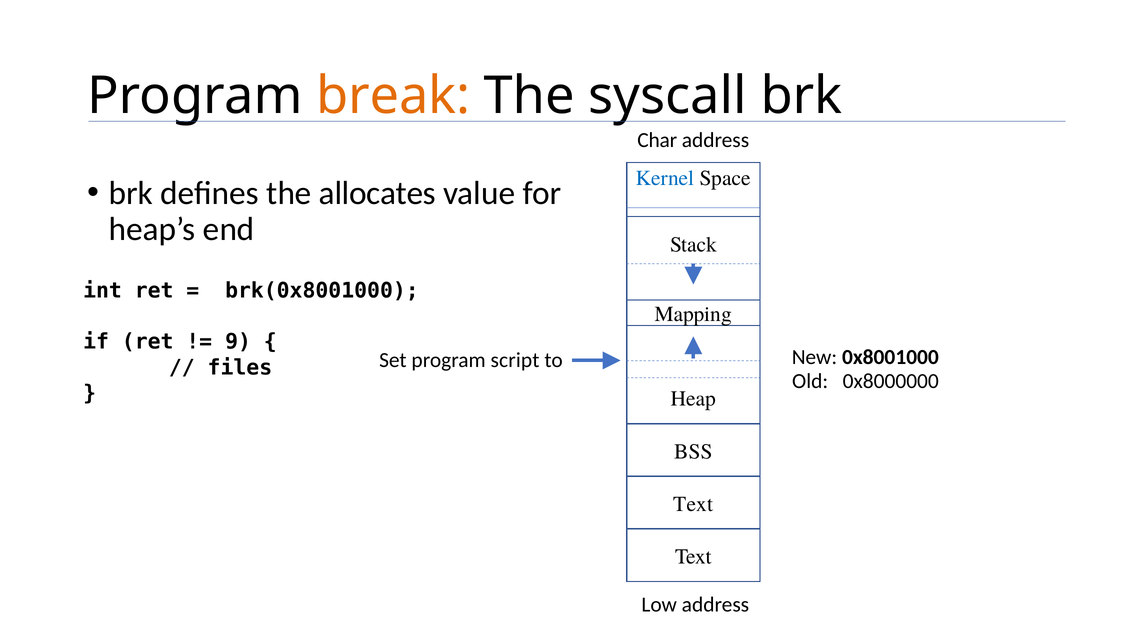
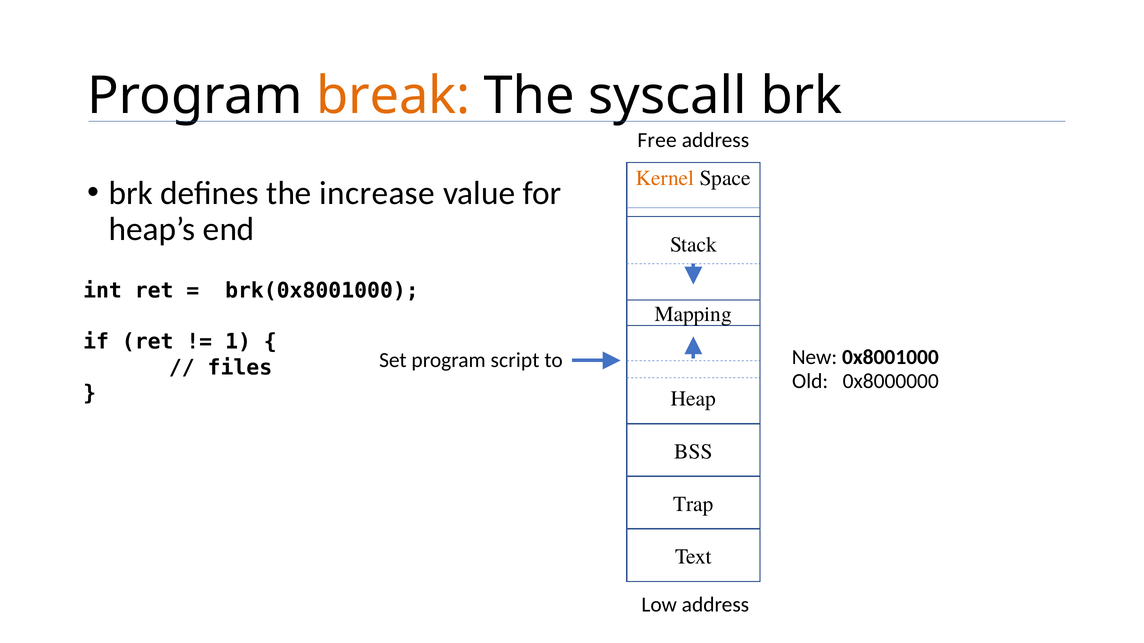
Char: Char -> Free
Kernel colour: blue -> orange
allocates: allocates -> increase
9: 9 -> 1
Text at (693, 504): Text -> Trap
